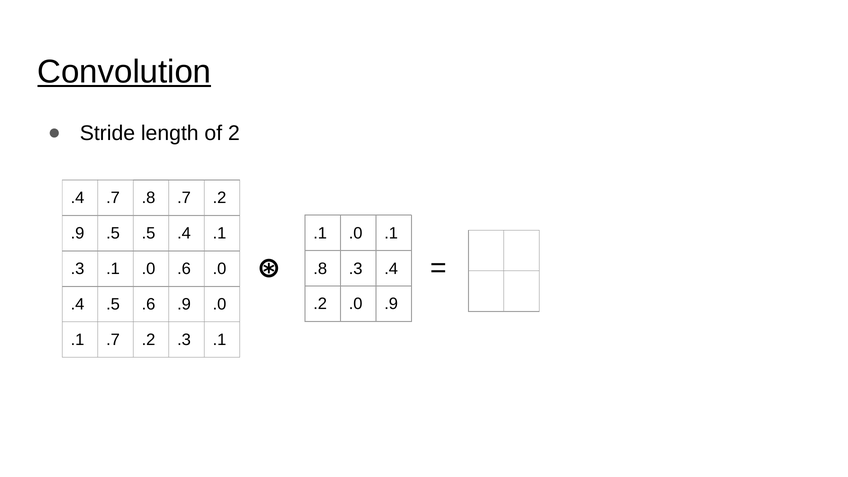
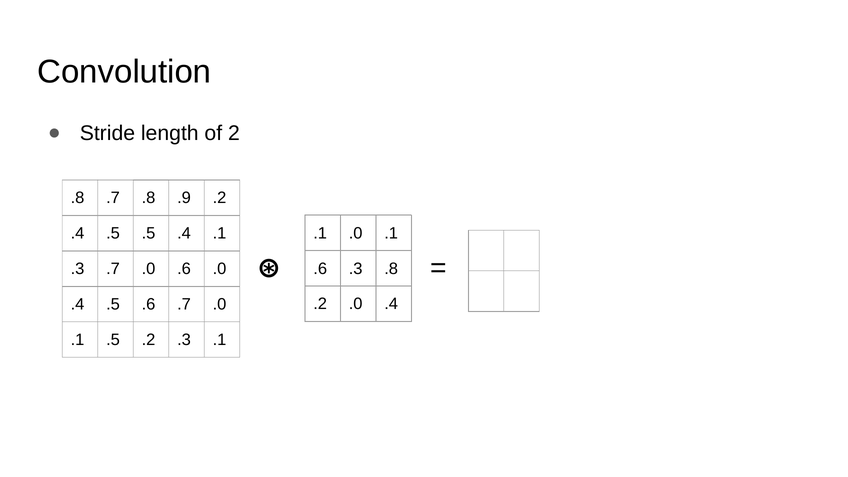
Convolution underline: present -> none
.4 at (78, 198): .4 -> .8
.8 .7: .7 -> .9
.9 at (78, 233): .9 -> .4
.8 at (320, 269): .8 -> .6
.3 .4: .4 -> .8
.1 at (113, 269): .1 -> .7
.2 .0 .9: .9 -> .4
.6 .9: .9 -> .7
.1 .7: .7 -> .5
